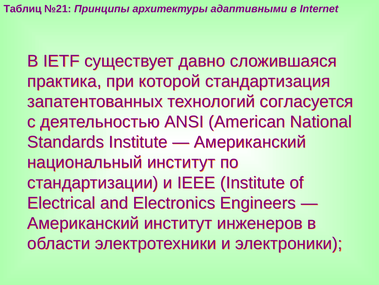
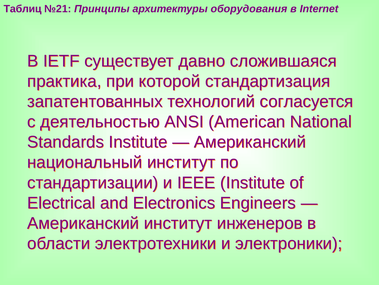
адаптивными: адаптивными -> оборудования
